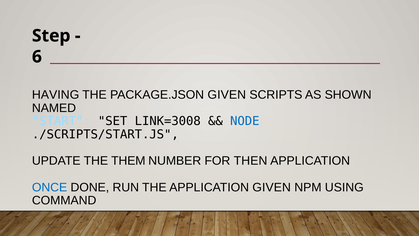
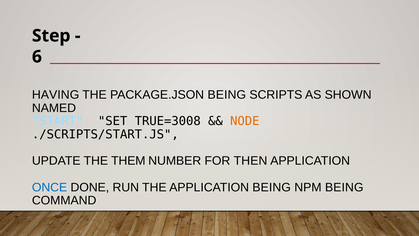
PACKAGE.JSON GIVEN: GIVEN -> BEING
LINK=3008: LINK=3008 -> TRUE=3008
NODE colour: blue -> orange
APPLICATION GIVEN: GIVEN -> BEING
NPM USING: USING -> BEING
